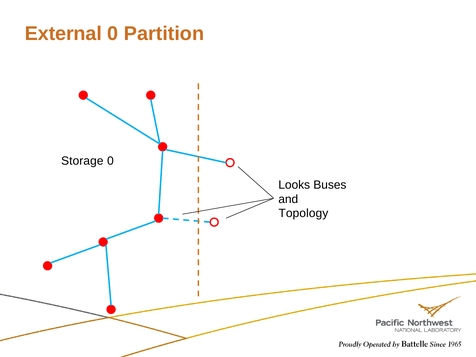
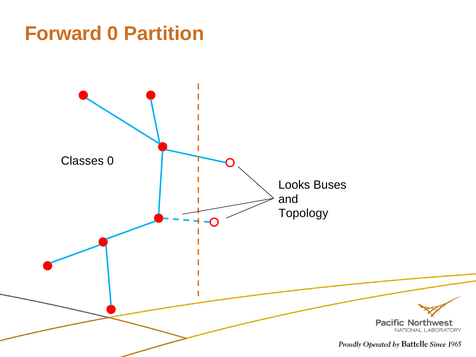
External: External -> Forward
Storage: Storage -> Classes
